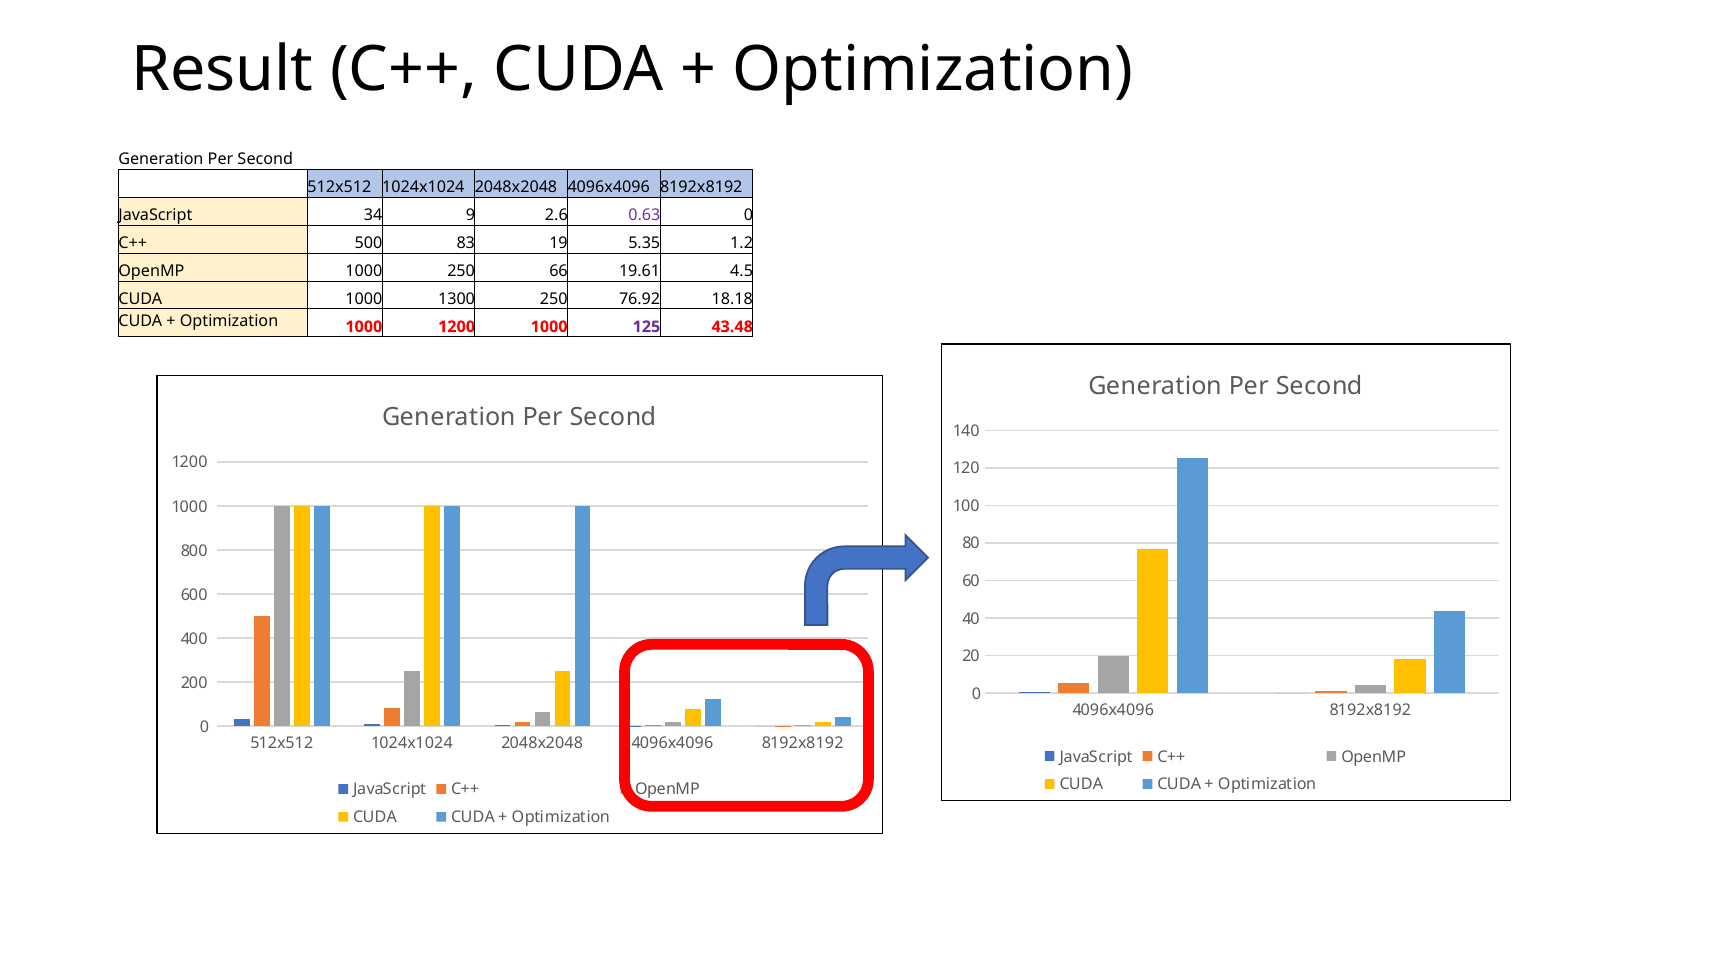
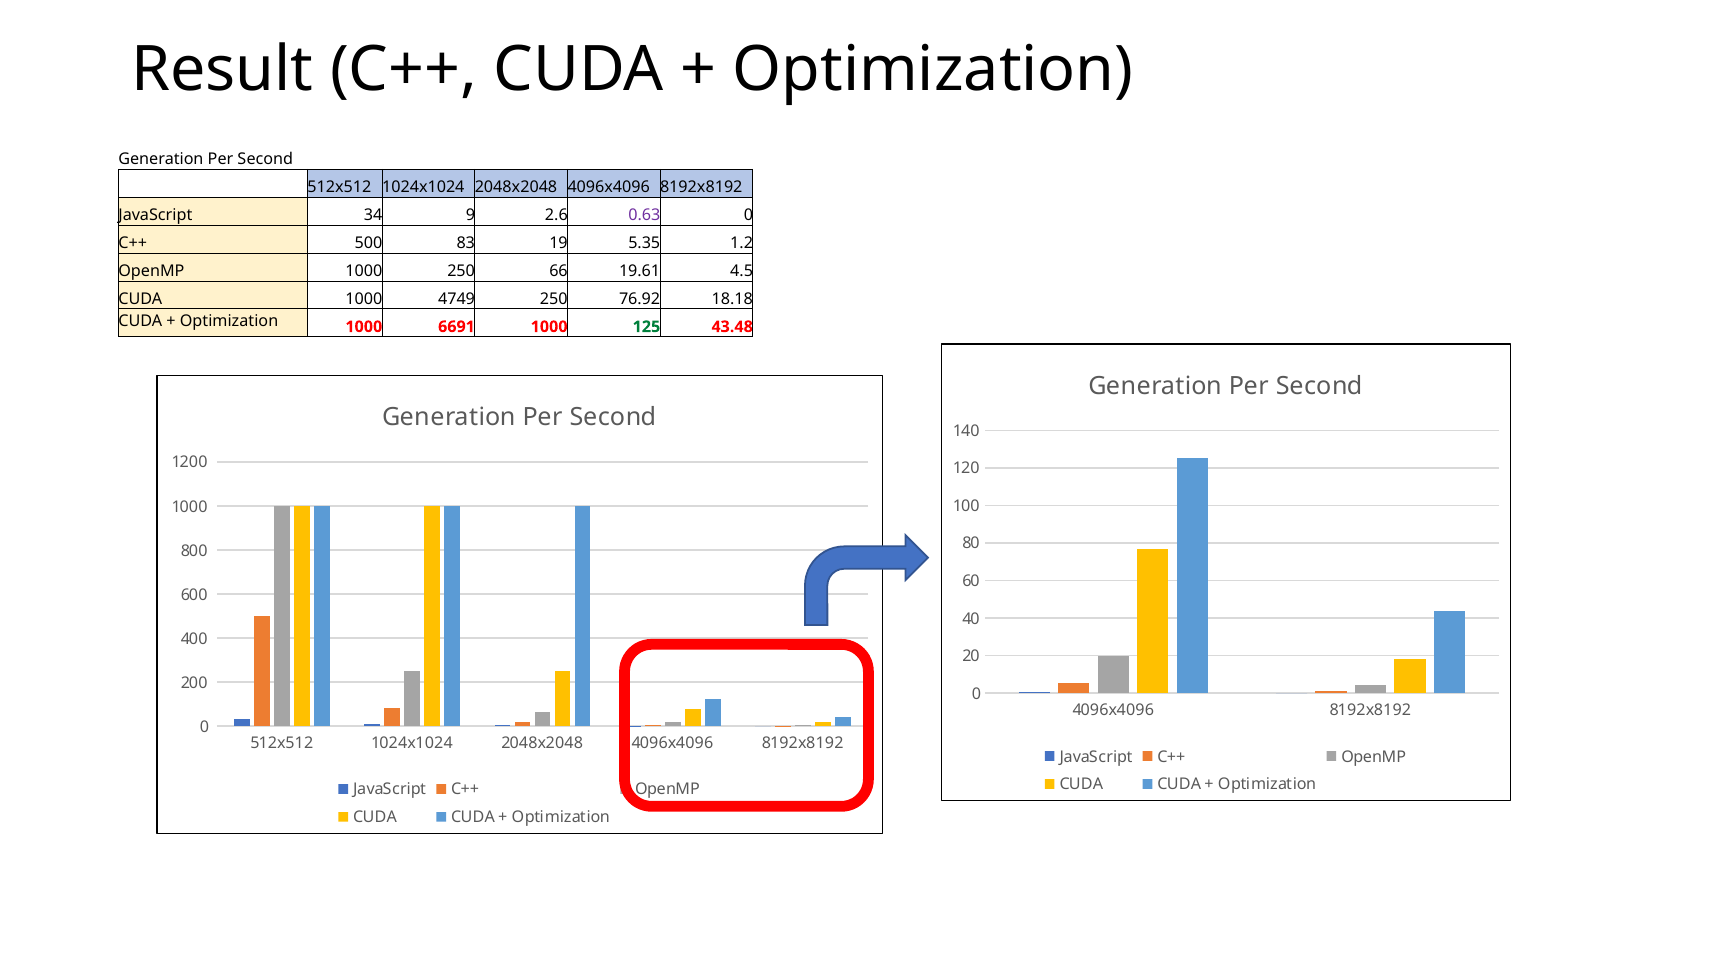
1300: 1300 -> 4749
Optimization 1000 1200: 1200 -> 6691
125 colour: purple -> green
